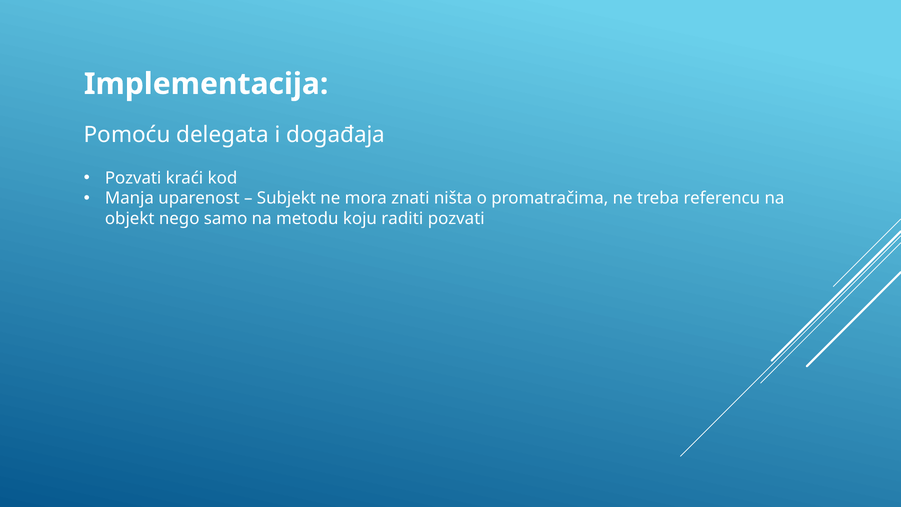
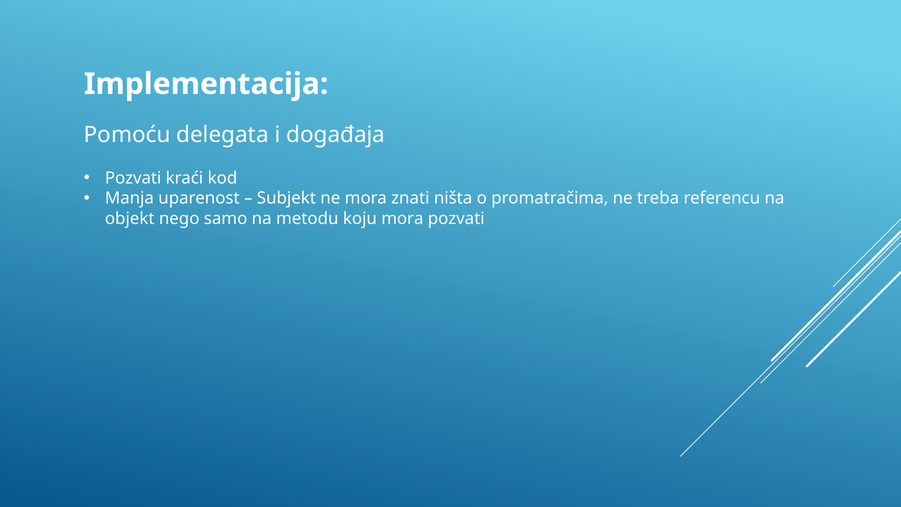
koju raditi: raditi -> mora
